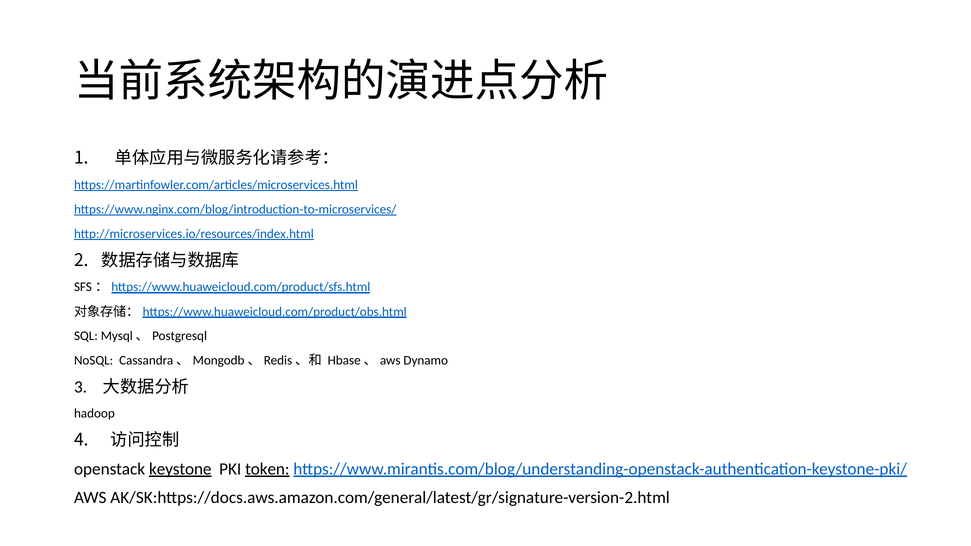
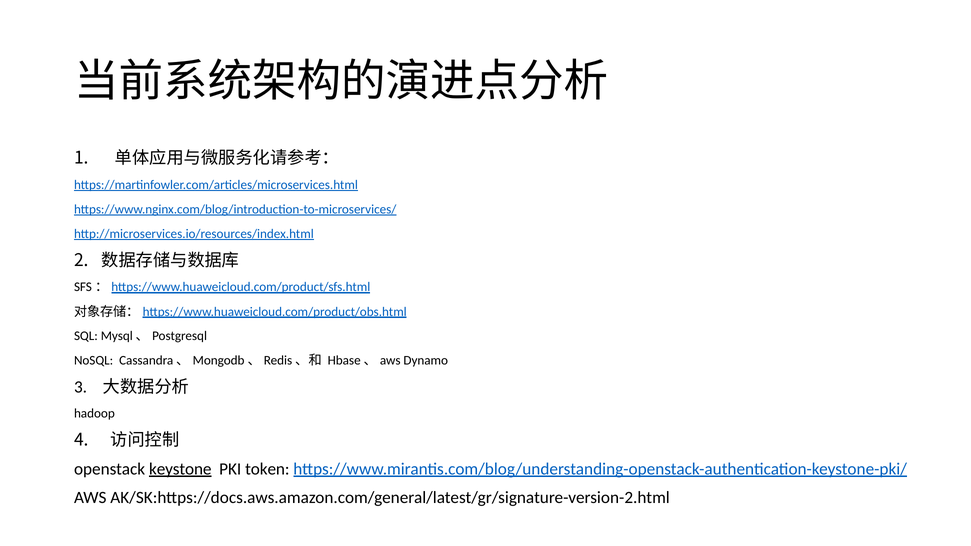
token underline: present -> none
